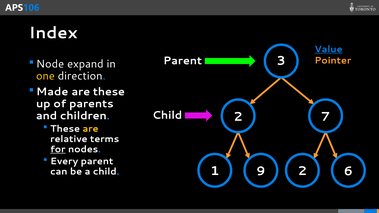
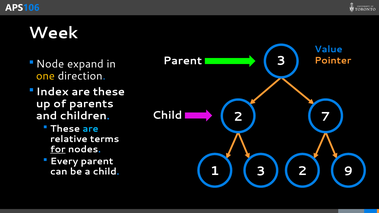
Index: Index -> Week
Value underline: present -> none
Made: Made -> Index
are at (90, 129) colour: yellow -> light blue
1 9: 9 -> 3
6: 6 -> 9
